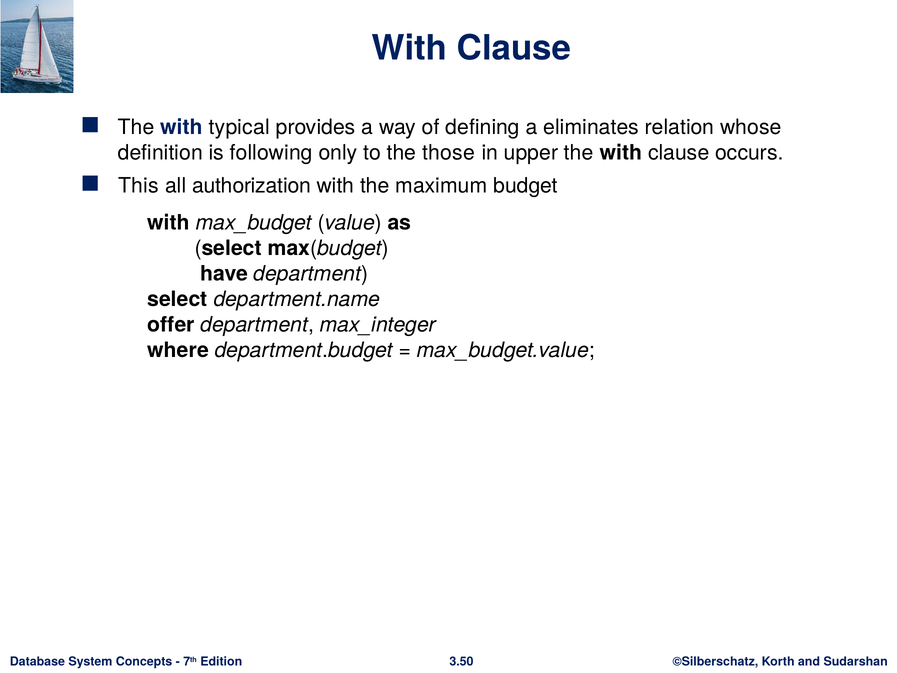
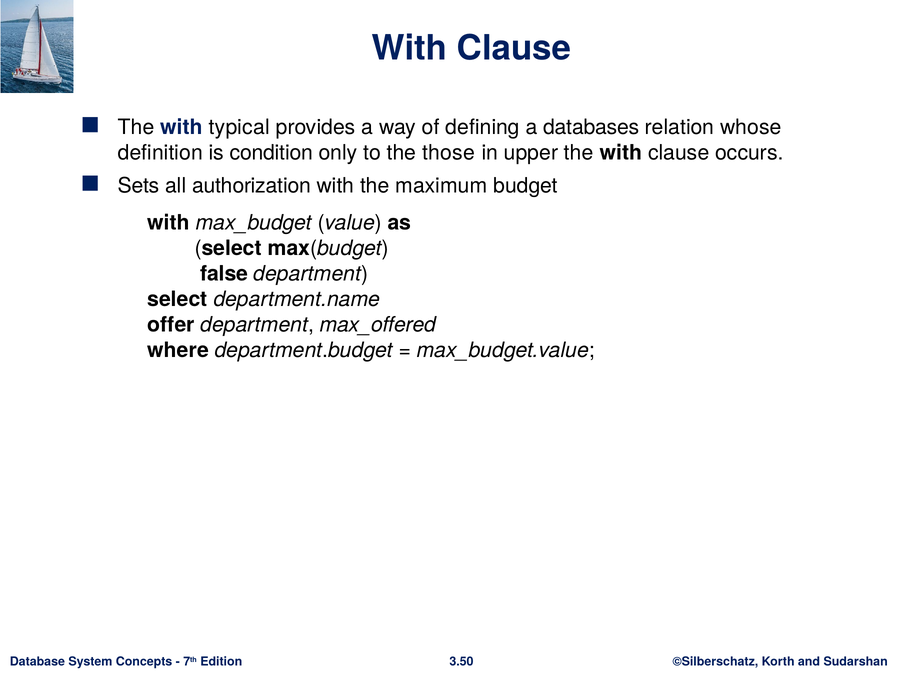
eliminates: eliminates -> databases
following: following -> condition
This: This -> Sets
have: have -> false
max_integer: max_integer -> max_offered
